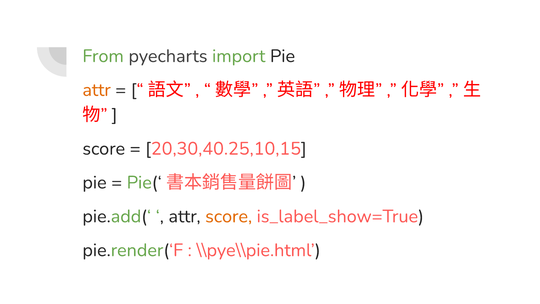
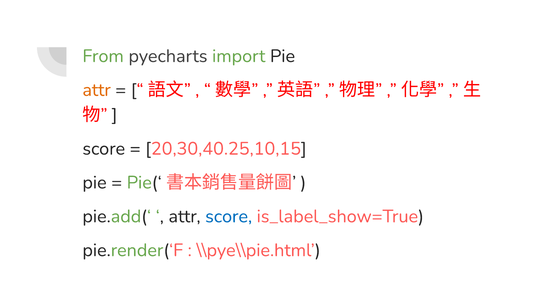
score at (229, 216) colour: orange -> blue
